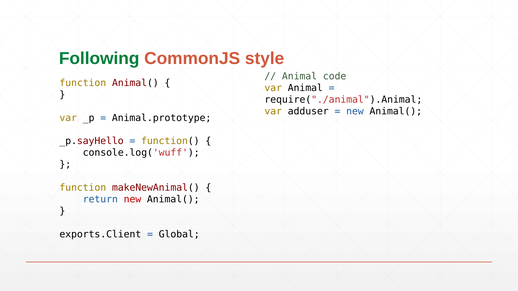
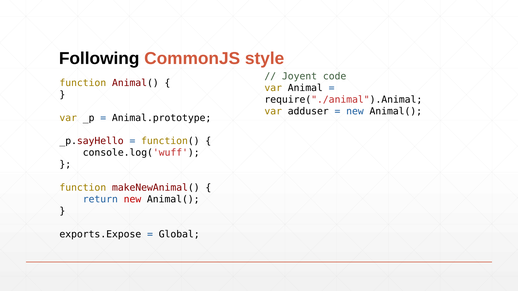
Following colour: green -> black
Animal at (300, 77): Animal -> Joyent
exports.Client: exports.Client -> exports.Expose
